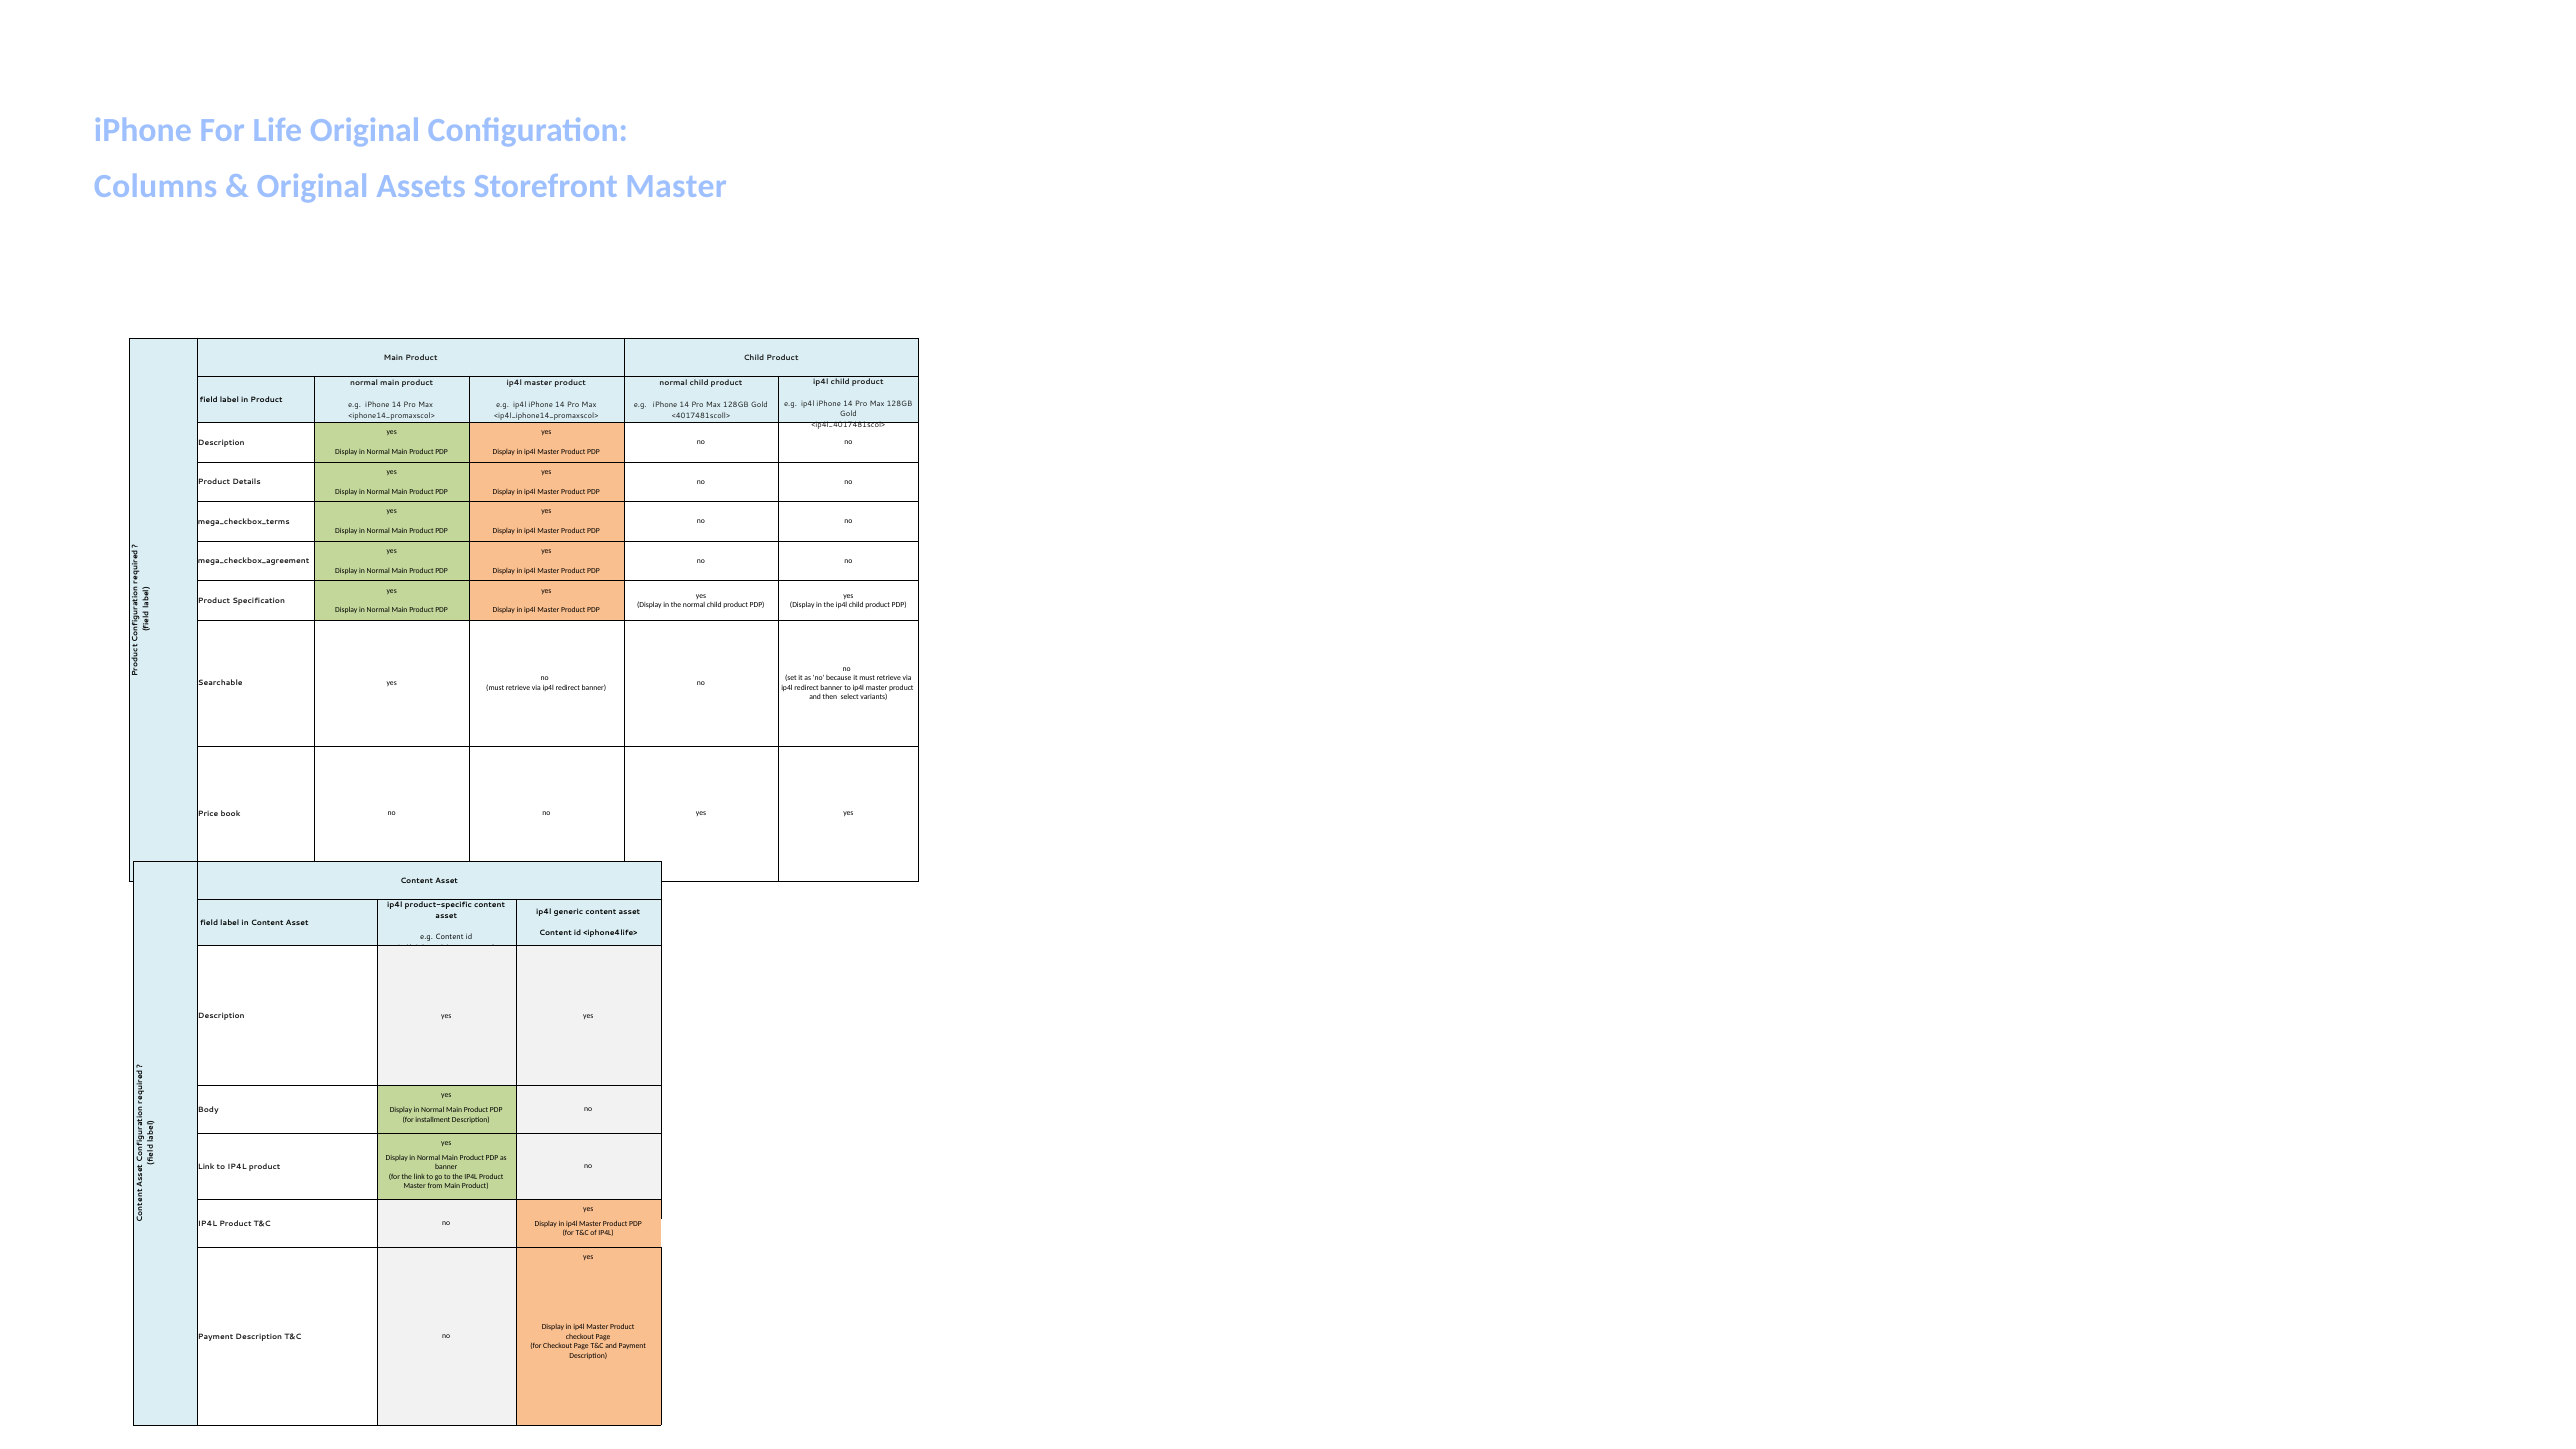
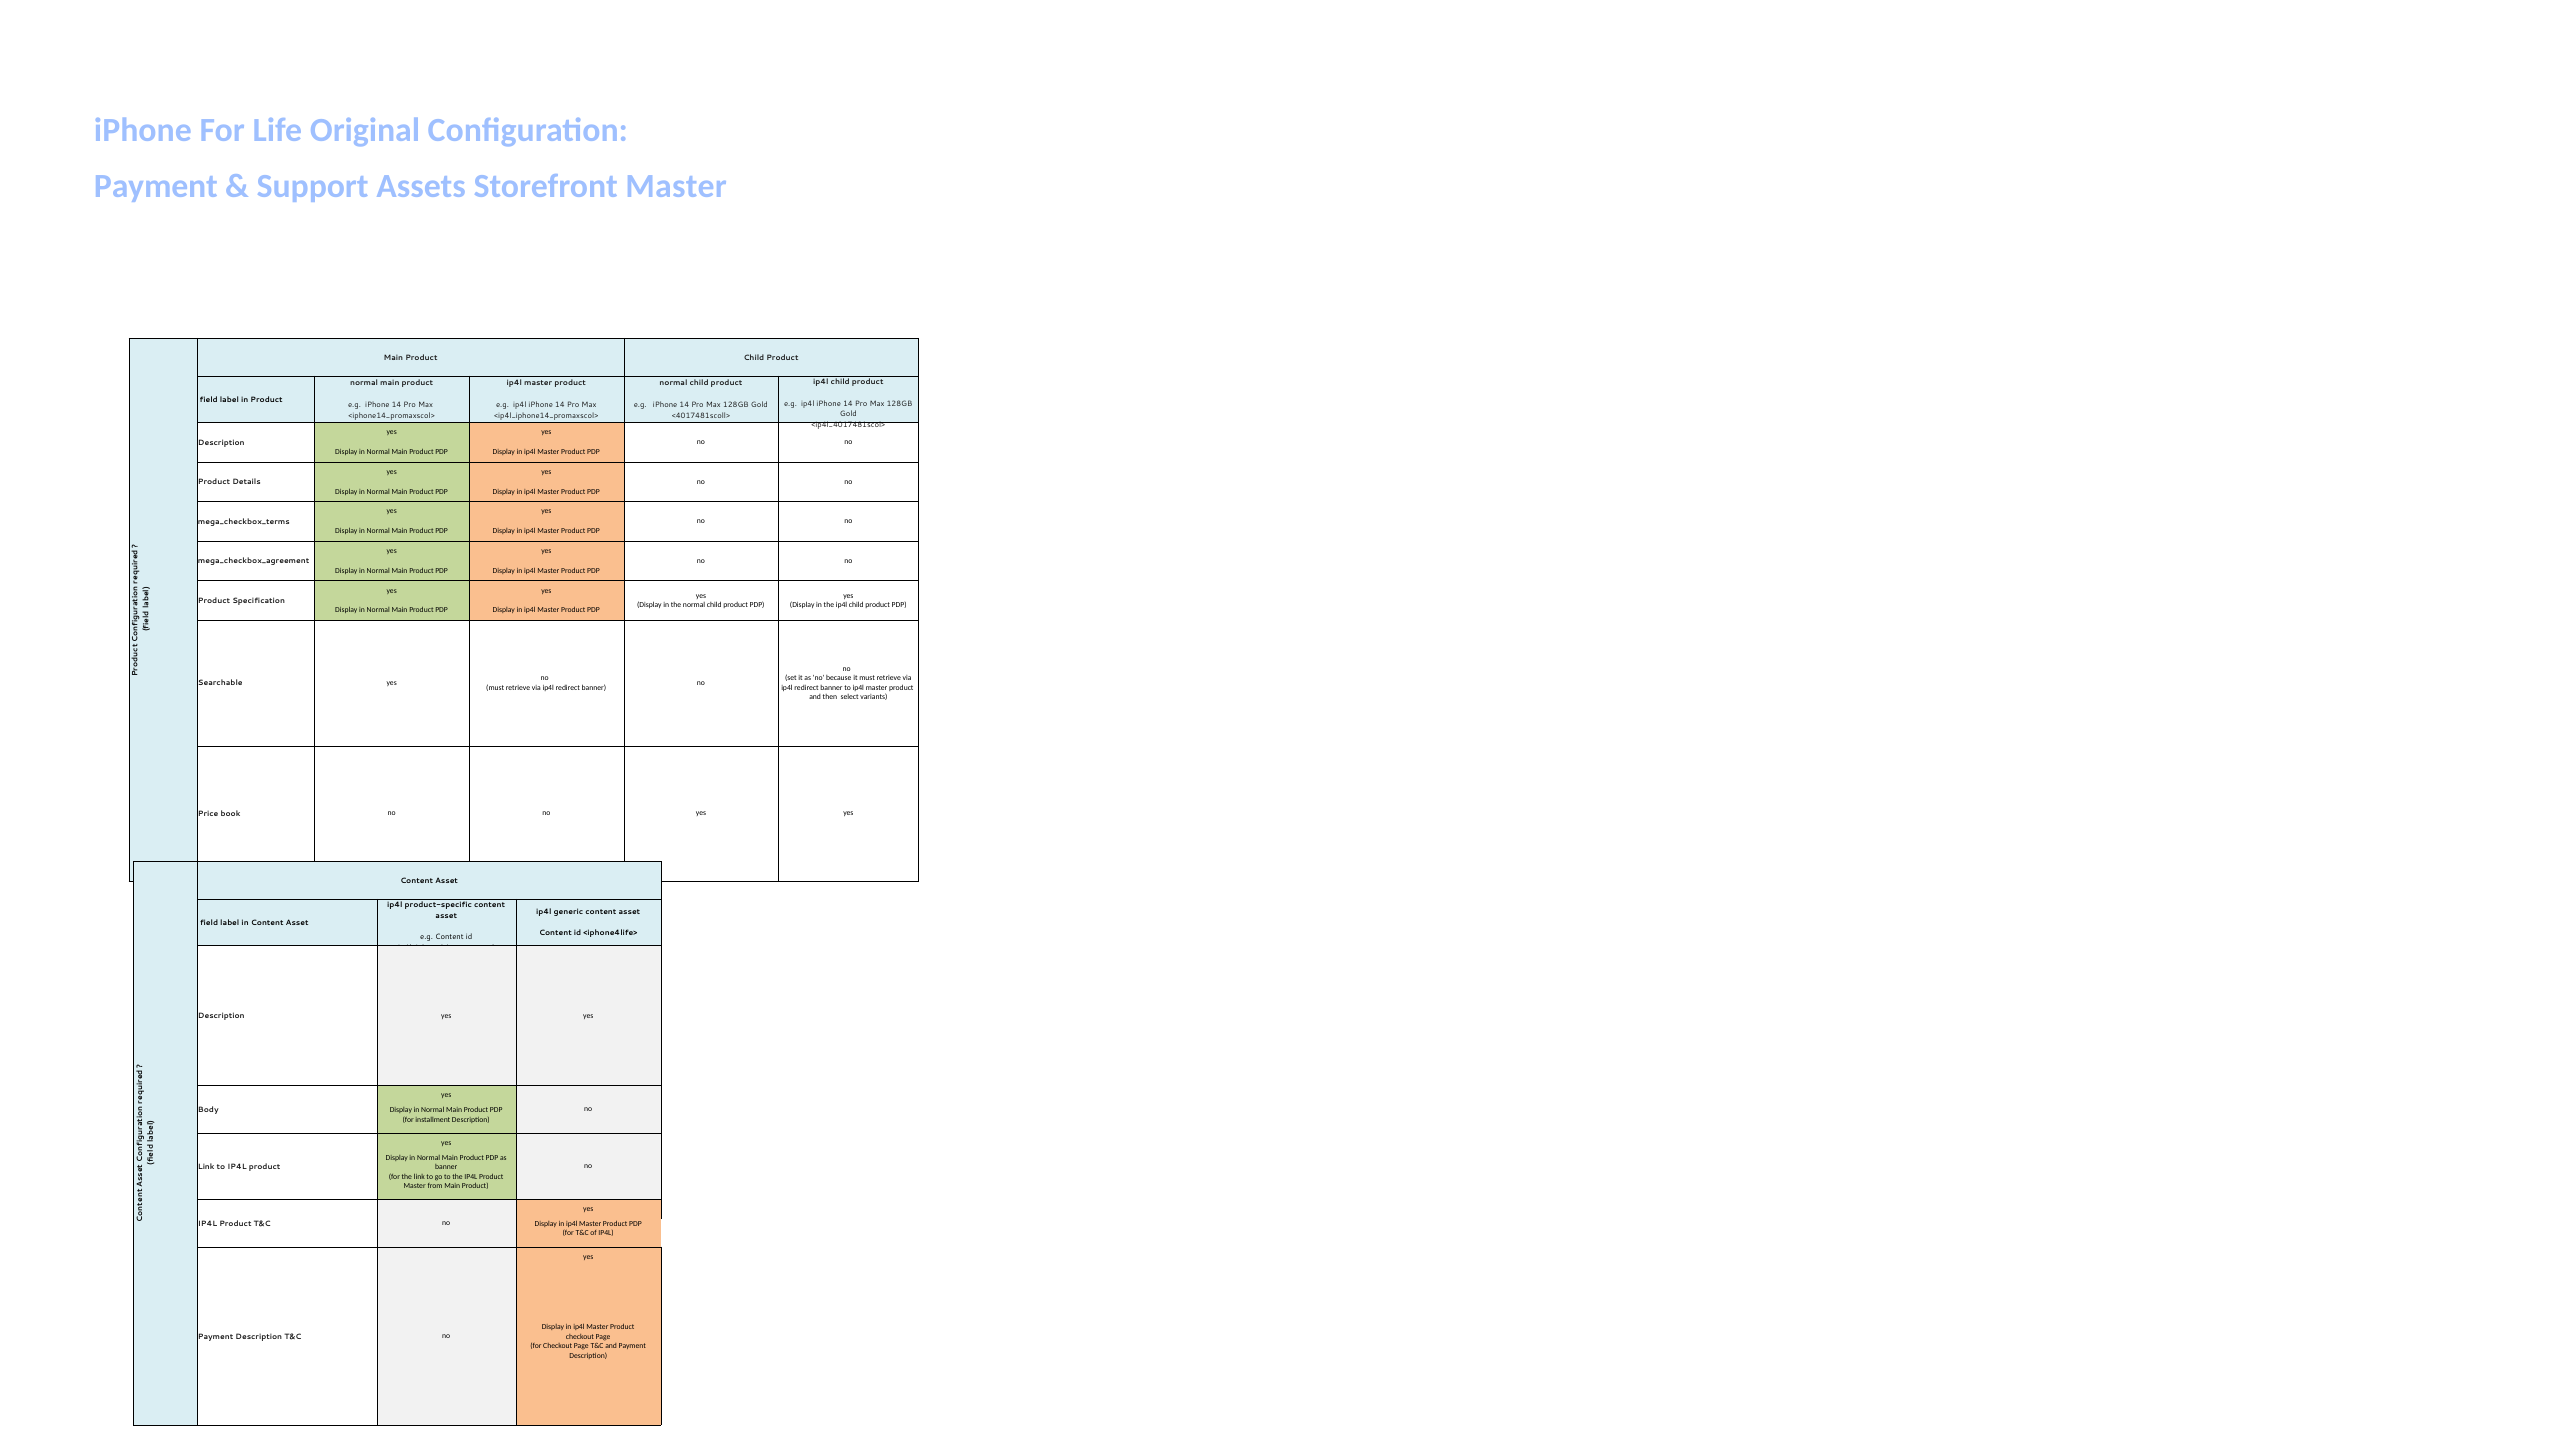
Columns at (156, 186): Columns -> Payment
Original at (313, 186): Original -> Support
